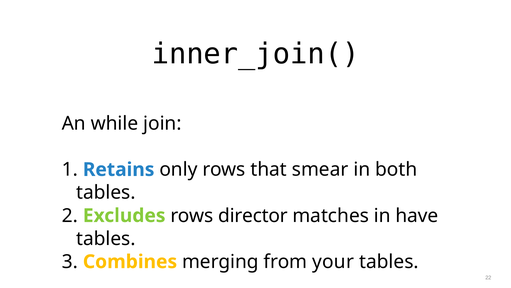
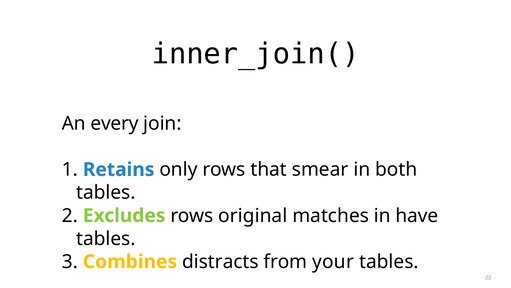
while: while -> every
director: director -> original
merging: merging -> distracts
